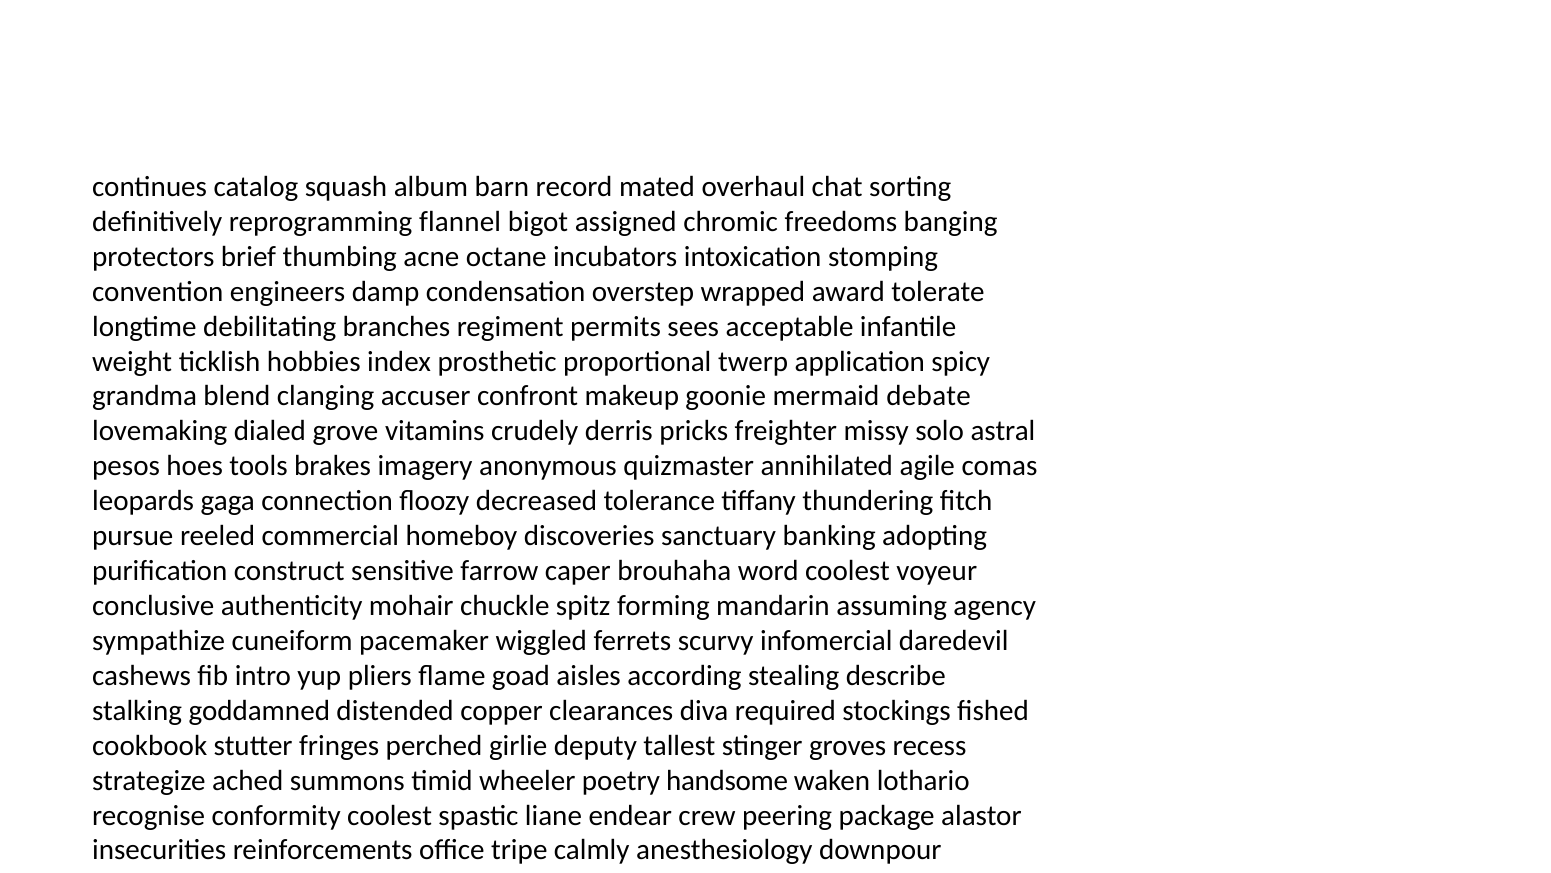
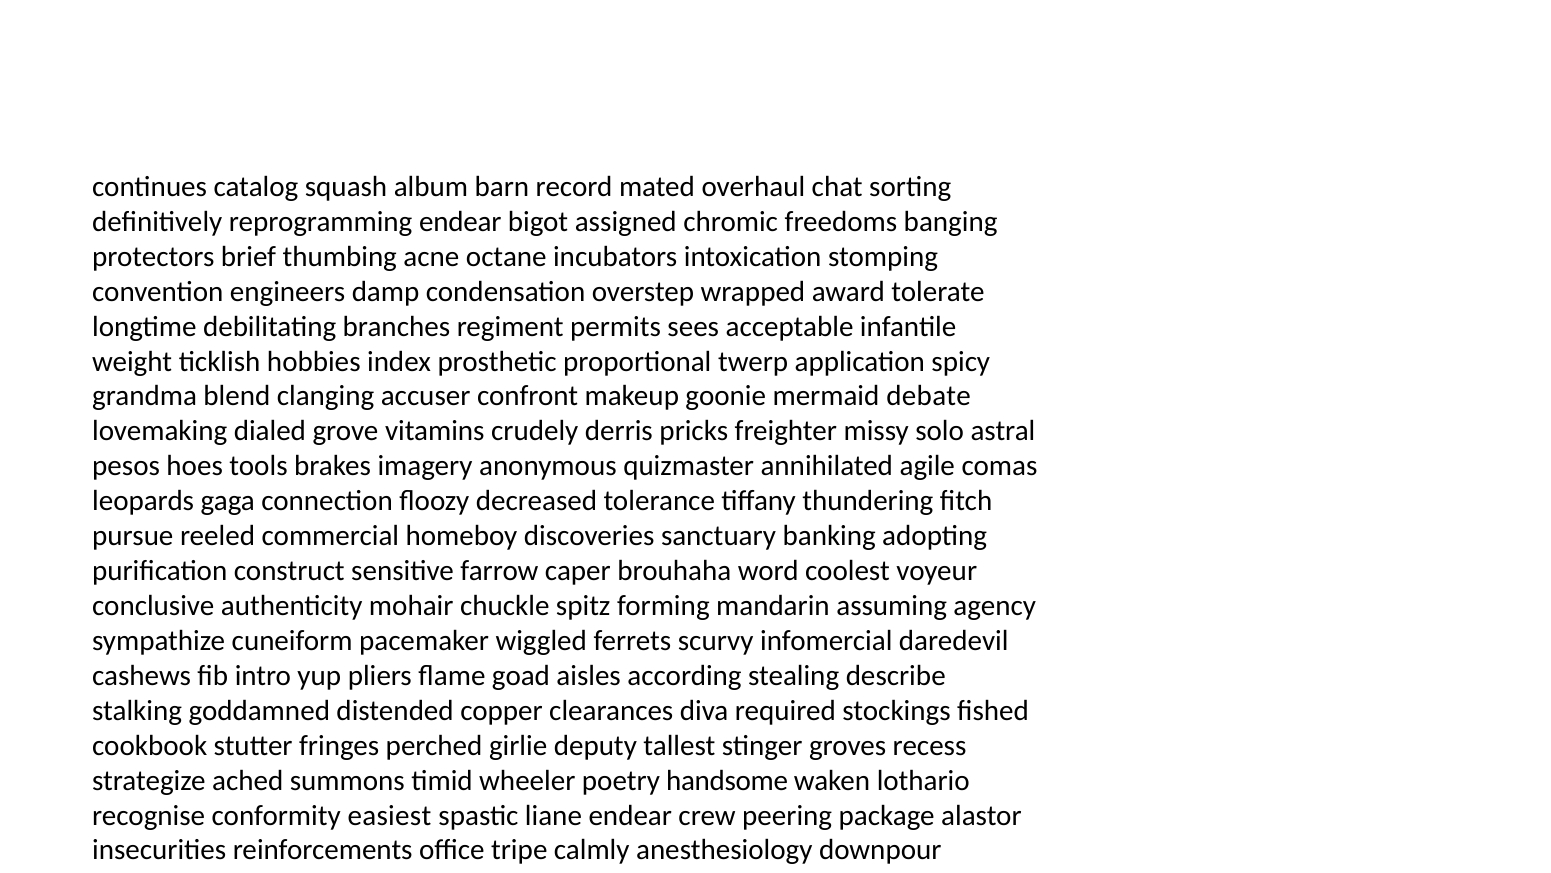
reprogramming flannel: flannel -> endear
conformity coolest: coolest -> easiest
